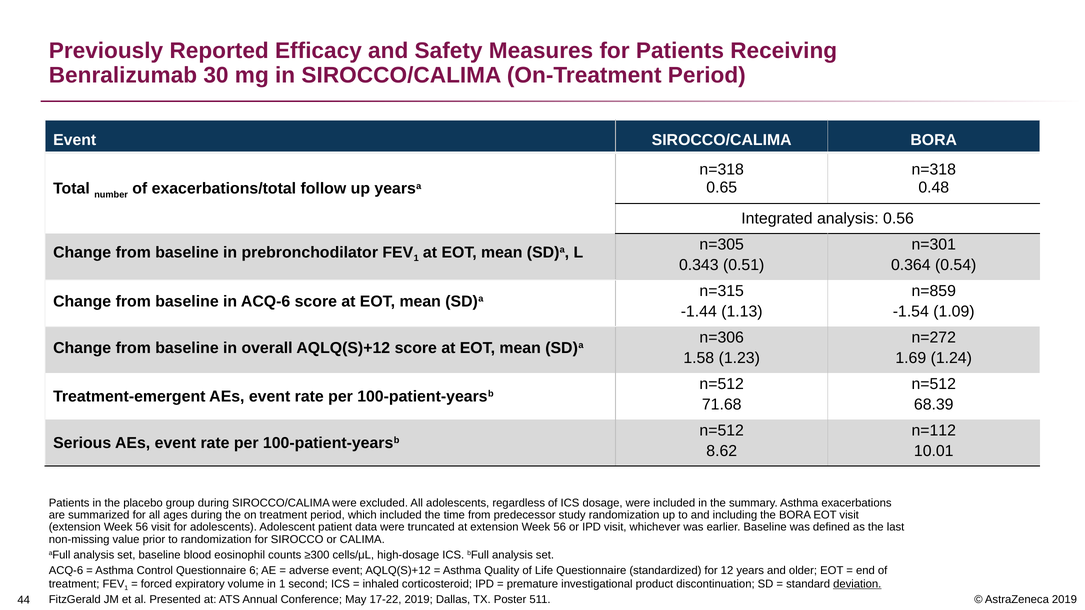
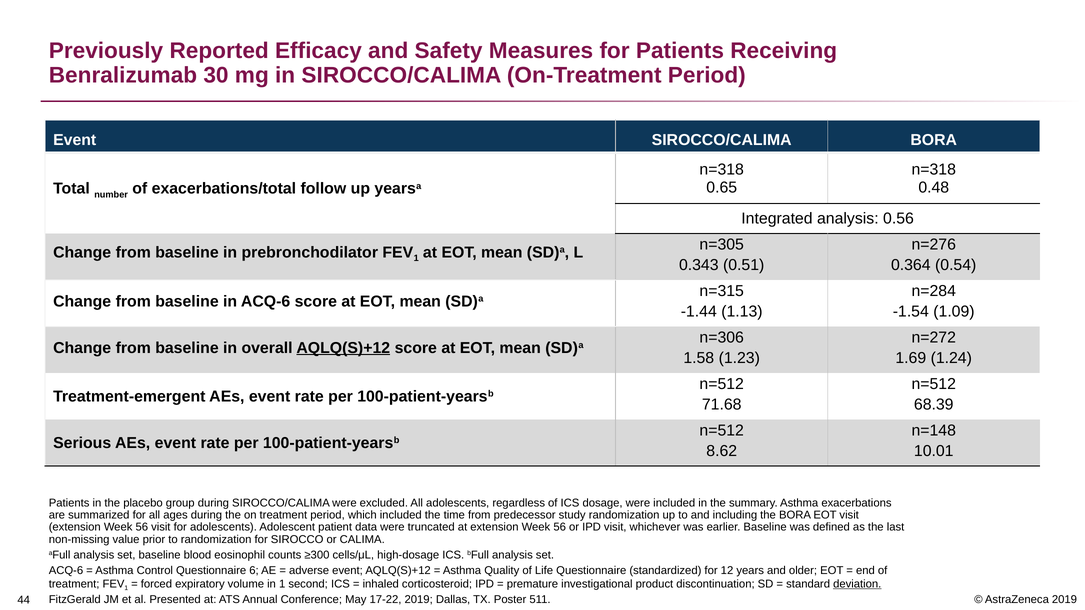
n=301: n=301 -> n=276
n=859: n=859 -> n=284
AQLQ(S)+12 at (343, 348) underline: none -> present
n=112: n=112 -> n=148
